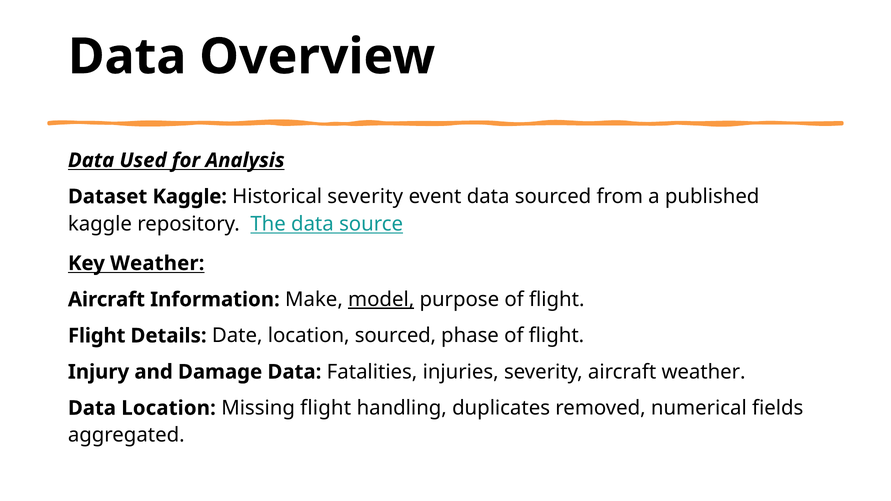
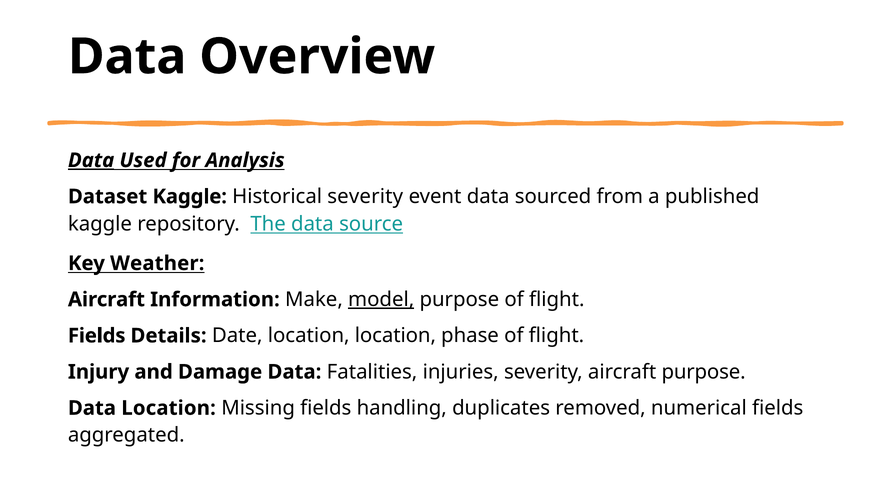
Data at (91, 160) underline: none -> present
Flight at (97, 336): Flight -> Fields
location sourced: sourced -> location
aircraft weather: weather -> purpose
Missing flight: flight -> fields
